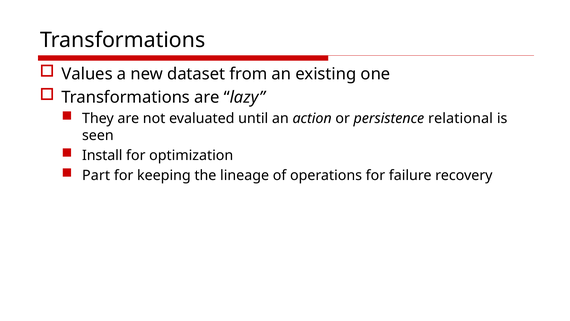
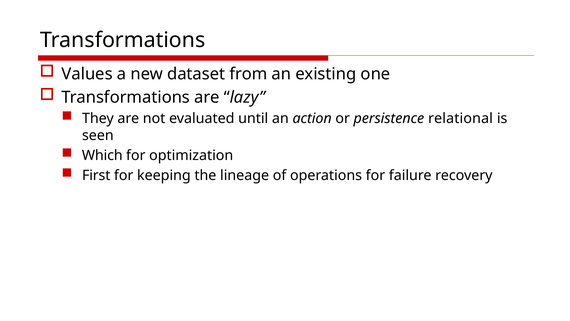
Install: Install -> Which
Part: Part -> First
